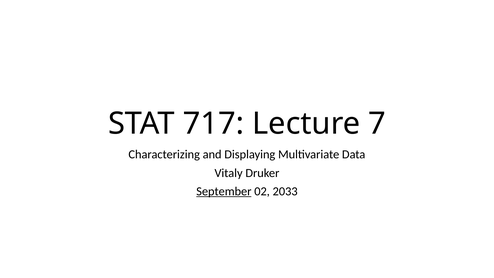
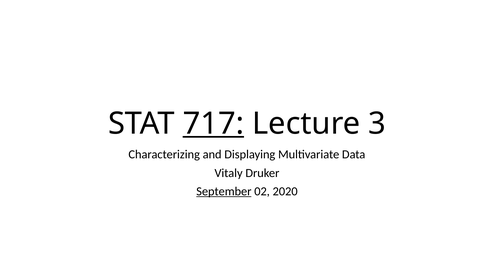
717 underline: none -> present
7: 7 -> 3
2033: 2033 -> 2020
